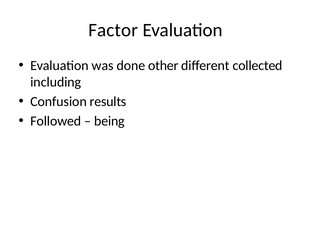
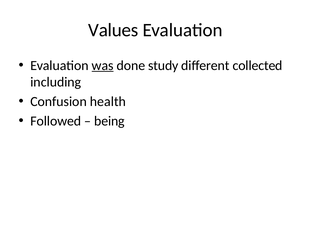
Factor: Factor -> Values
was underline: none -> present
other: other -> study
results: results -> health
